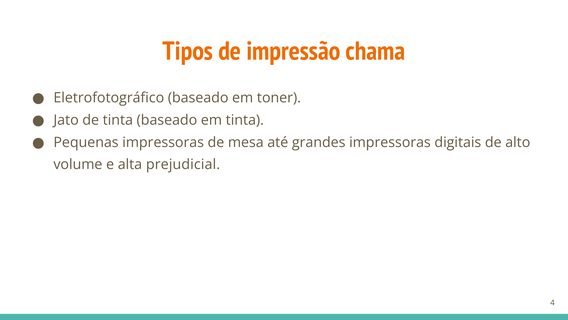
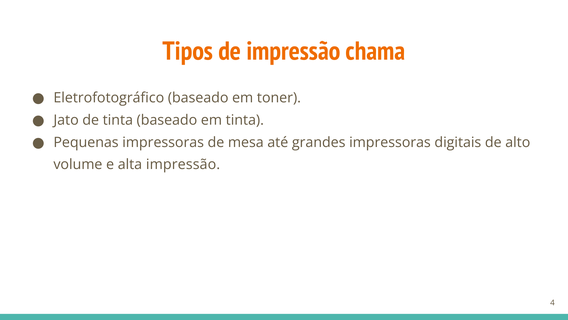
alta prejudicial: prejudicial -> impressão
